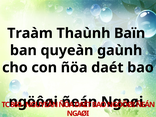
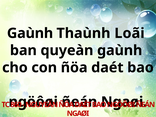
Traàm at (30, 33): Traàm -> Gaùnh
Baïn: Baïn -> Loãi
